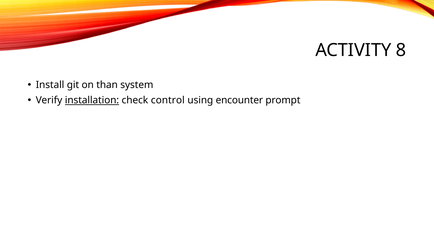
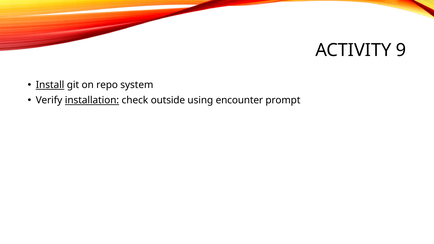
8: 8 -> 9
Install underline: none -> present
than: than -> repo
control: control -> outside
